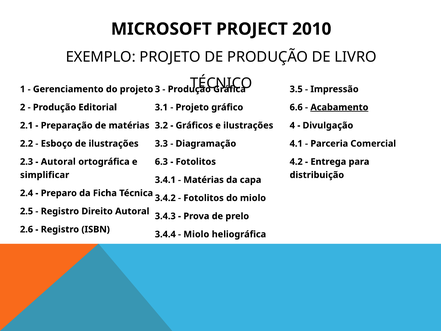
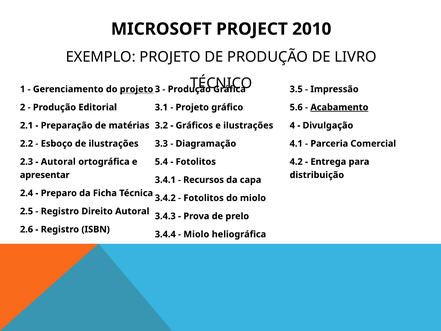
projeto at (137, 89) underline: none -> present
6.6: 6.6 -> 5.6
6.3: 6.3 -> 5.4
simplificar: simplificar -> apresentar
Matérias at (204, 180): Matérias -> Recursos
